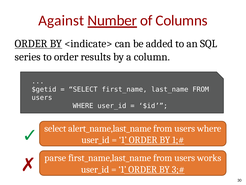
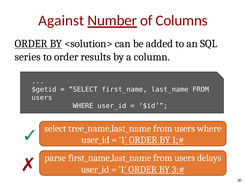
<indicate>: <indicate> -> <solution>
alert_name,last_name: alert_name,last_name -> tree_name,last_name
works: works -> delays
